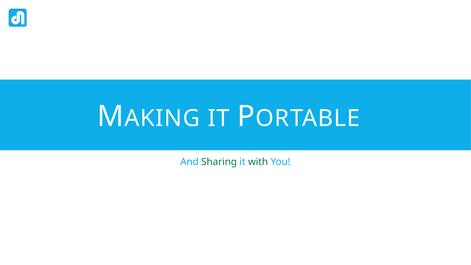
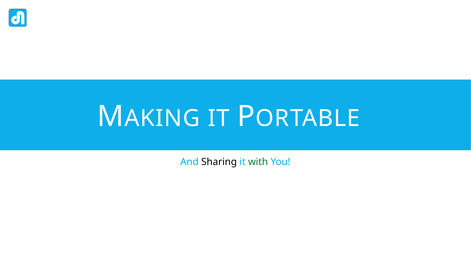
Sharing colour: green -> black
